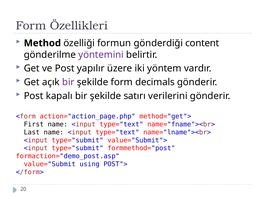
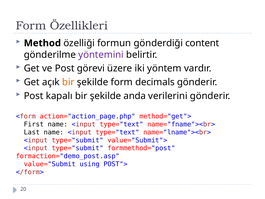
yapılır: yapılır -> görevi
bir at (68, 82) colour: purple -> orange
satırı: satırı -> anda
